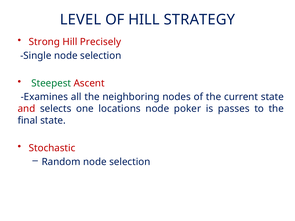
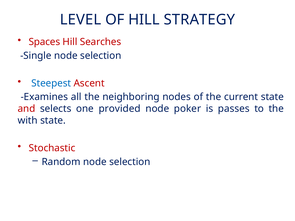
Strong: Strong -> Spaces
Precisely: Precisely -> Searches
Steepest colour: green -> blue
locations: locations -> provided
final: final -> with
